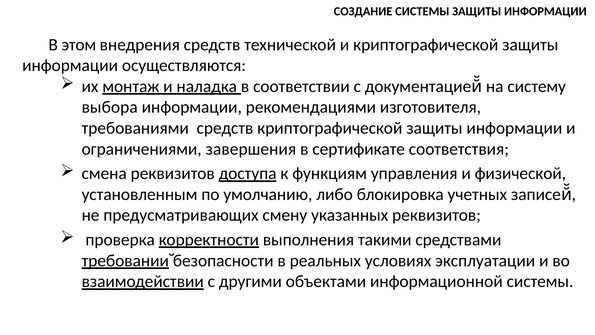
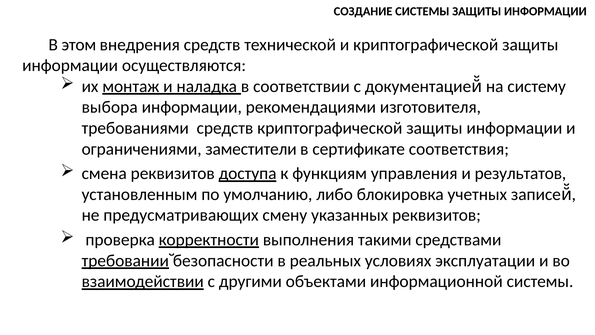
завершения: завершения -> заместители
физической: физической -> результатов
